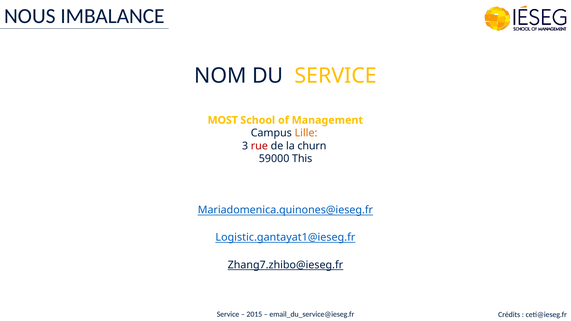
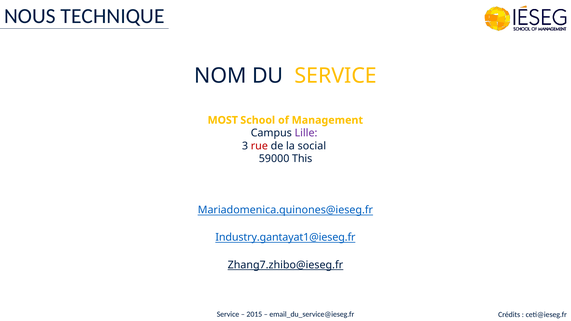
IMBALANCE: IMBALANCE -> TECHNIQUE
Lille colour: orange -> purple
churn: churn -> social
Logistic.gantayat1@ieseg.fr: Logistic.gantayat1@ieseg.fr -> Industry.gantayat1@ieseg.fr
